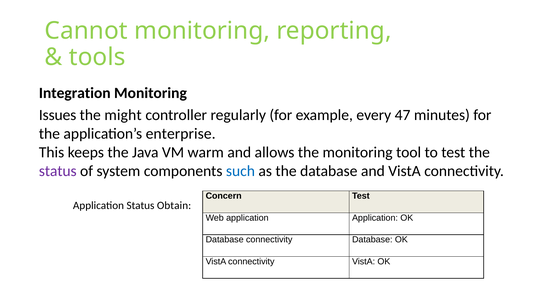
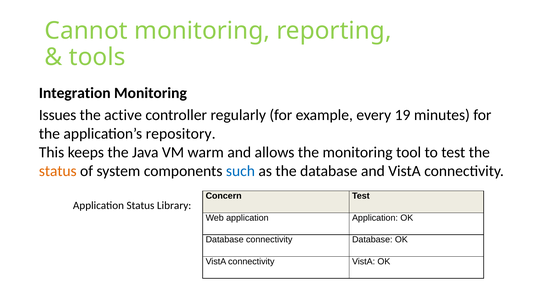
might: might -> active
47: 47 -> 19
enterprise: enterprise -> repository
status at (58, 171) colour: purple -> orange
Obtain: Obtain -> Library
